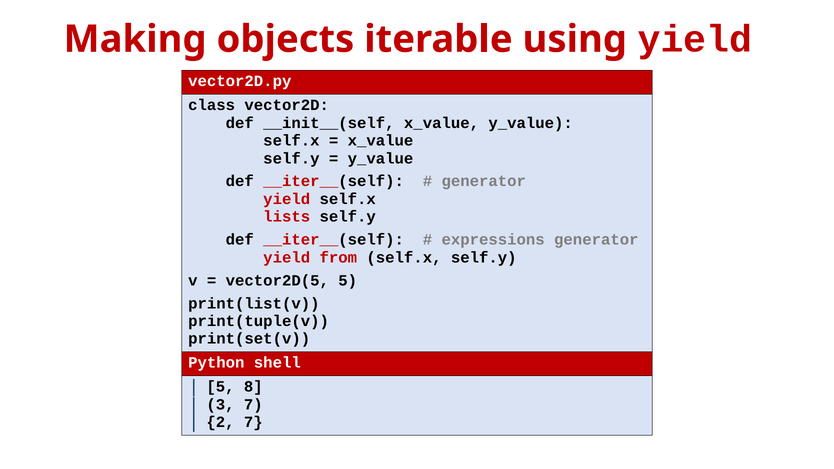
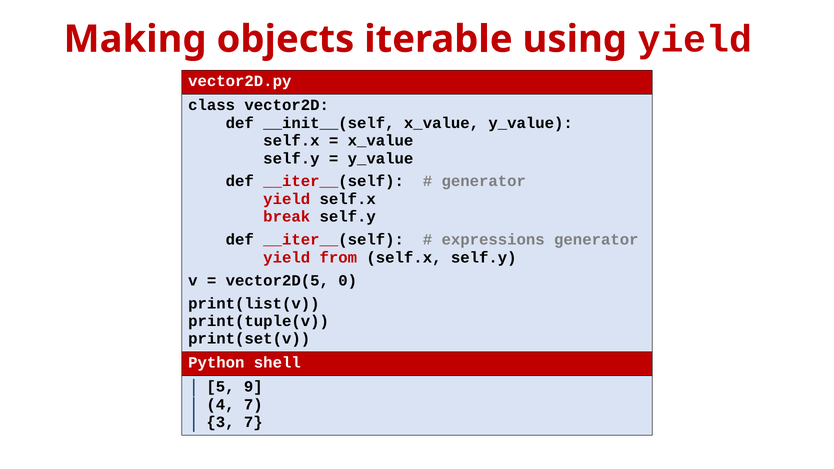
lists: lists -> break
vector2D(5 5: 5 -> 0
8: 8 -> 9
3: 3 -> 4
2: 2 -> 3
